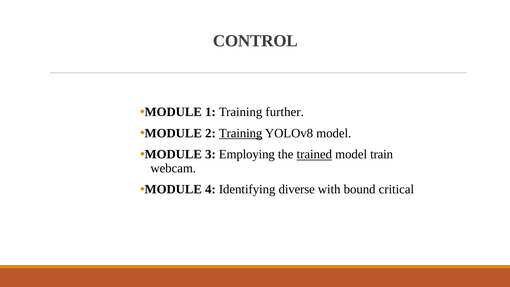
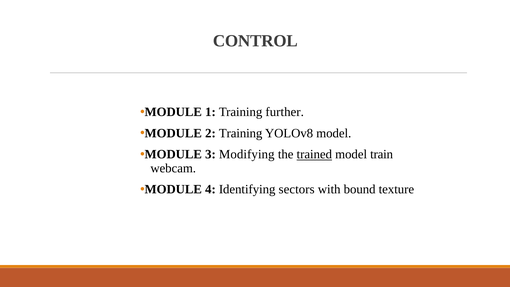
Training at (241, 133) underline: present -> none
Employing: Employing -> Modifying
diverse: diverse -> sectors
critical: critical -> texture
